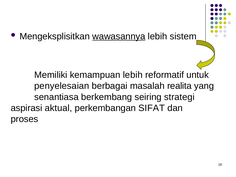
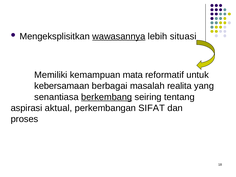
sistem: sistem -> situasi
kemampuan lebih: lebih -> mata
penyelesaian: penyelesaian -> kebersamaan
berkembang underline: none -> present
strategi: strategi -> tentang
